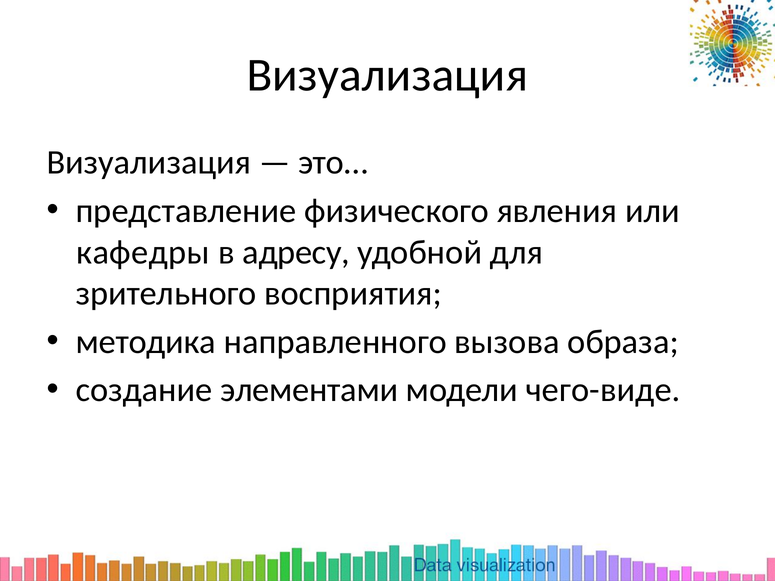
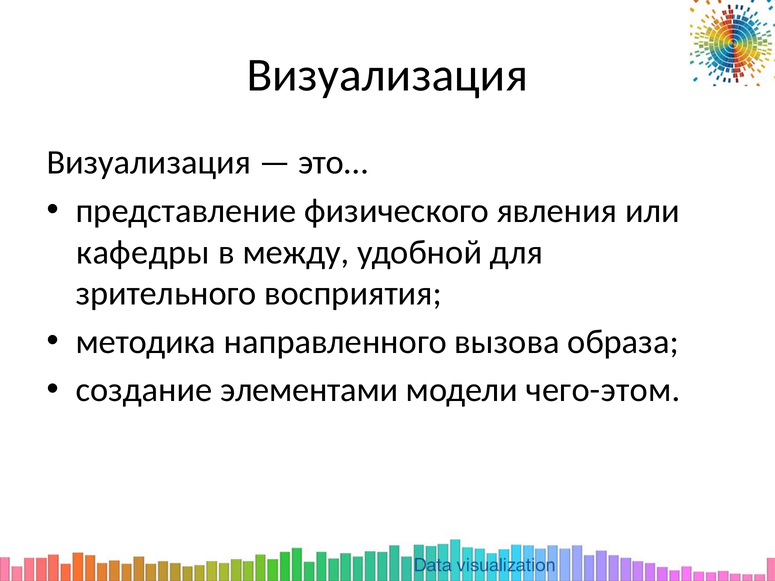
адресу: адресу -> между
чего-виде: чего-виде -> чего-этом
